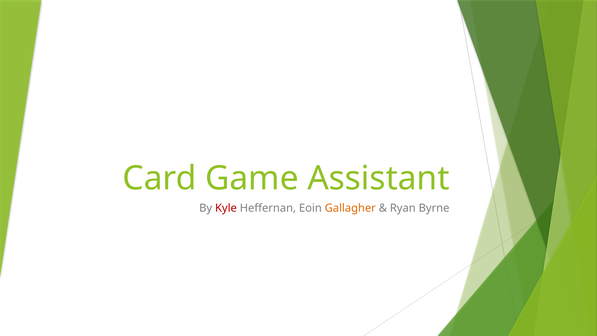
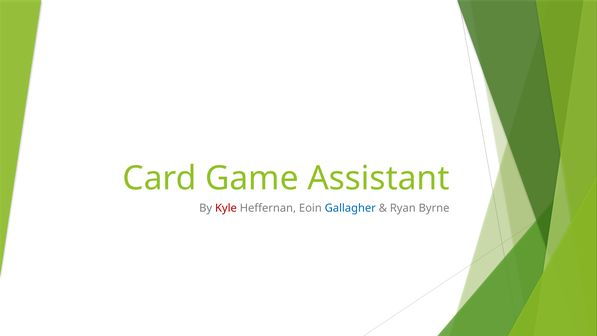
Gallagher colour: orange -> blue
